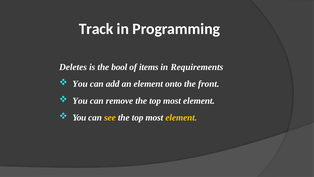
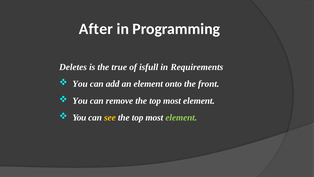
Track: Track -> After
bool: bool -> true
items: items -> isfull
element at (181, 117) colour: yellow -> light green
